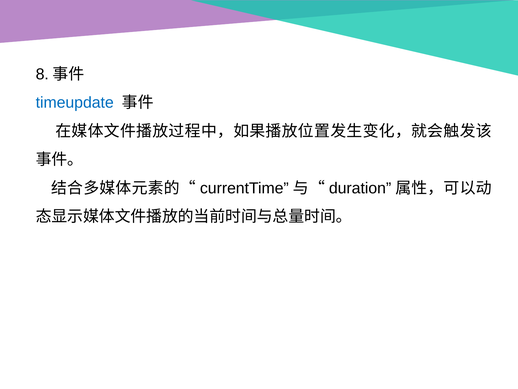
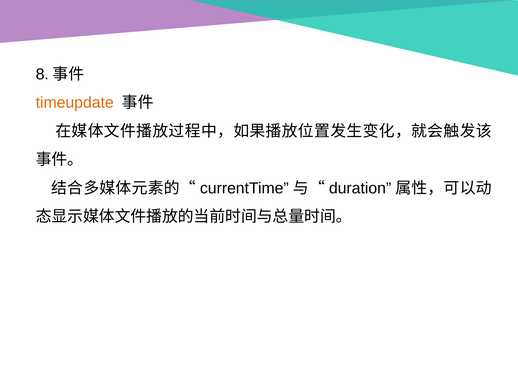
timeupdate colour: blue -> orange
